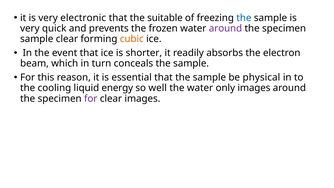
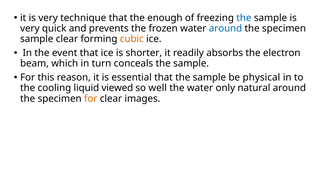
electronic: electronic -> technique
suitable: suitable -> enough
around at (225, 28) colour: purple -> blue
energy: energy -> viewed
only images: images -> natural
for at (91, 98) colour: purple -> orange
